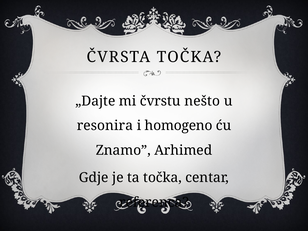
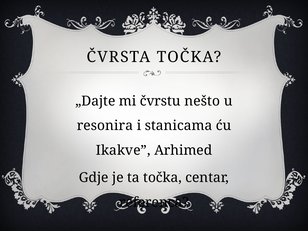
homogeno: homogeno -> stanicama
Znamo: Znamo -> Ikakve
